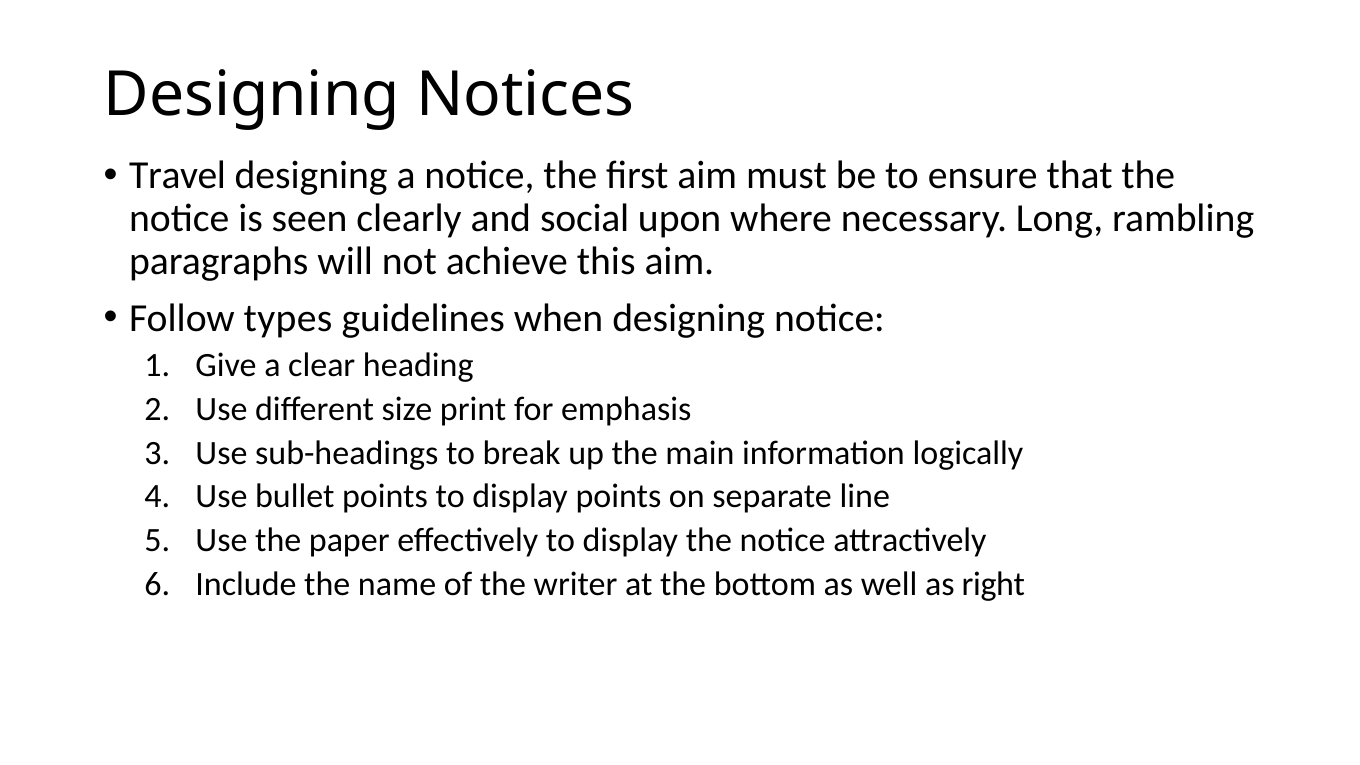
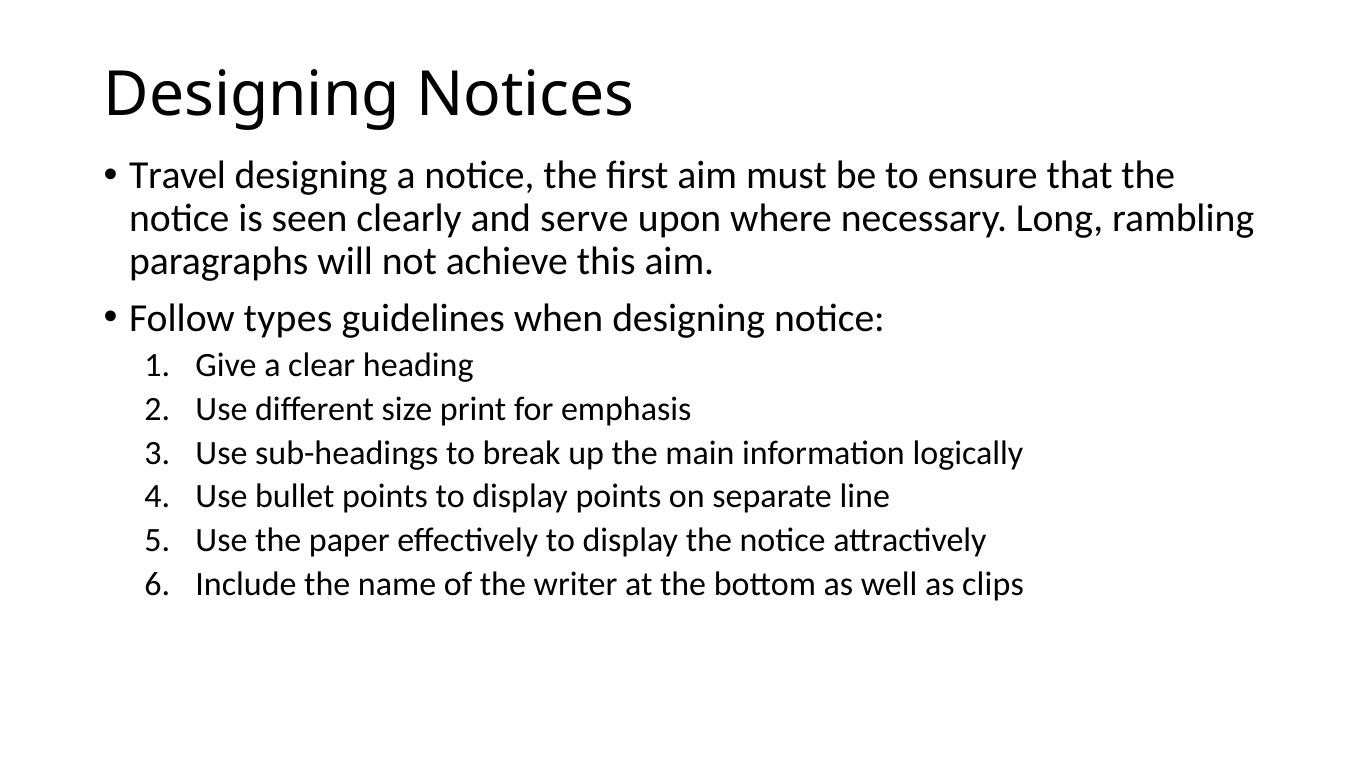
social: social -> serve
right: right -> clips
